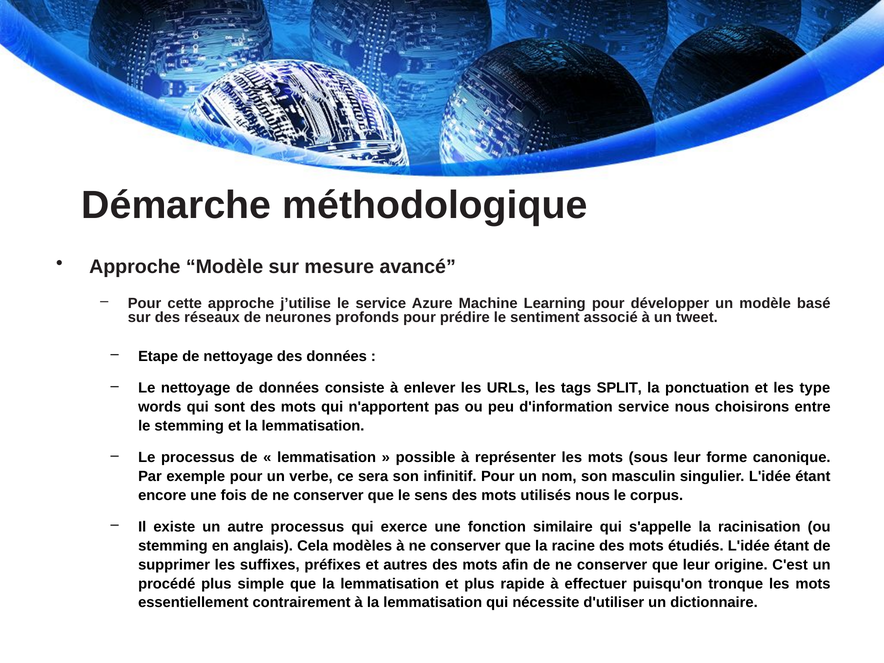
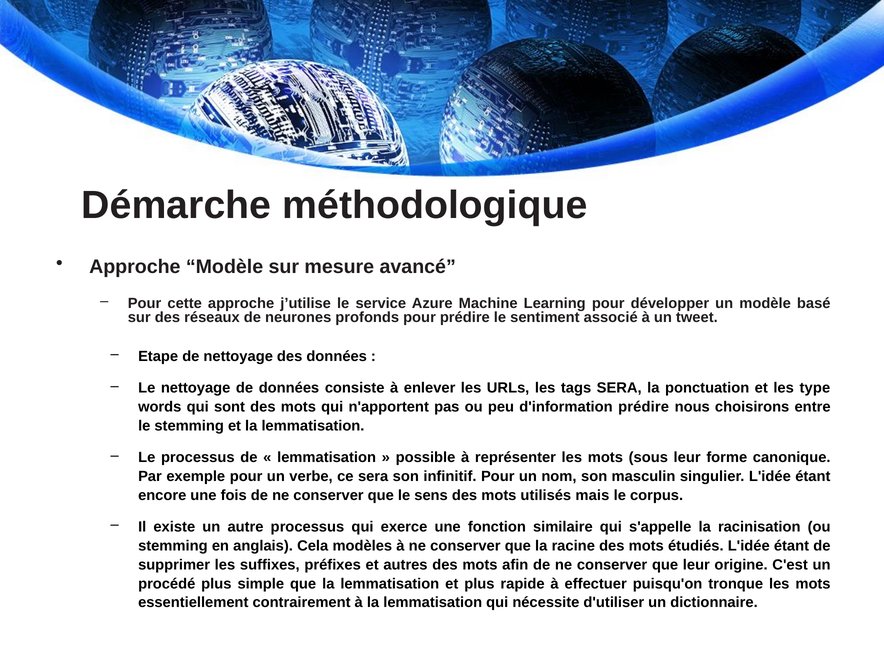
tags SPLIT: SPLIT -> SERA
d'information service: service -> prédire
utilisés nous: nous -> mais
